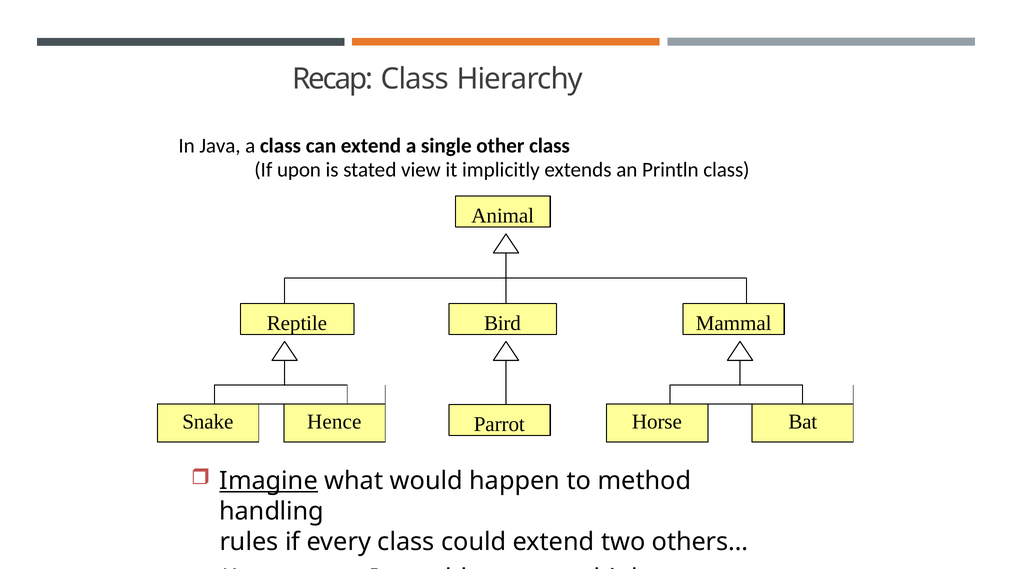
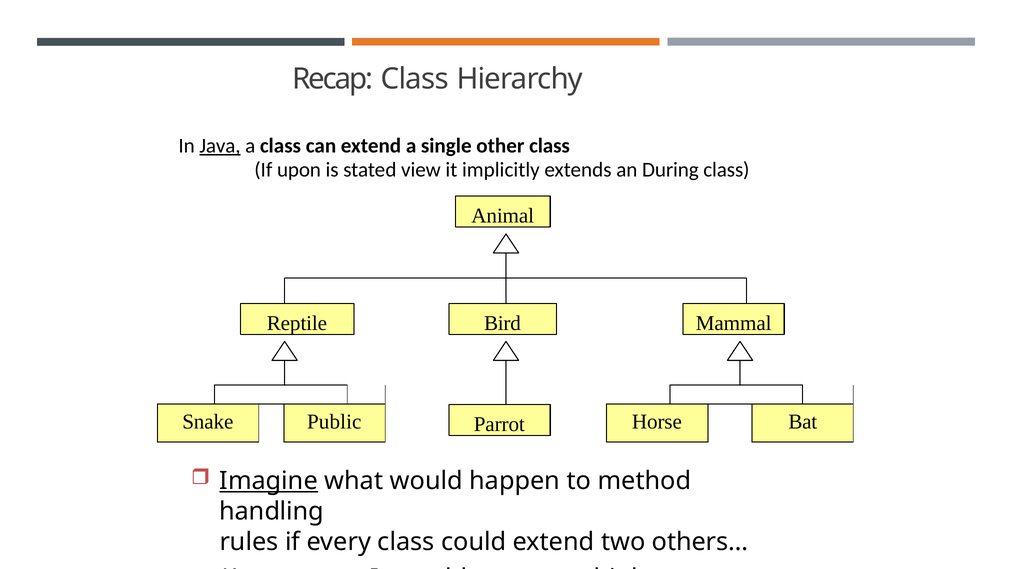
Java underline: none -> present
Println: Println -> During
Hence: Hence -> Public
